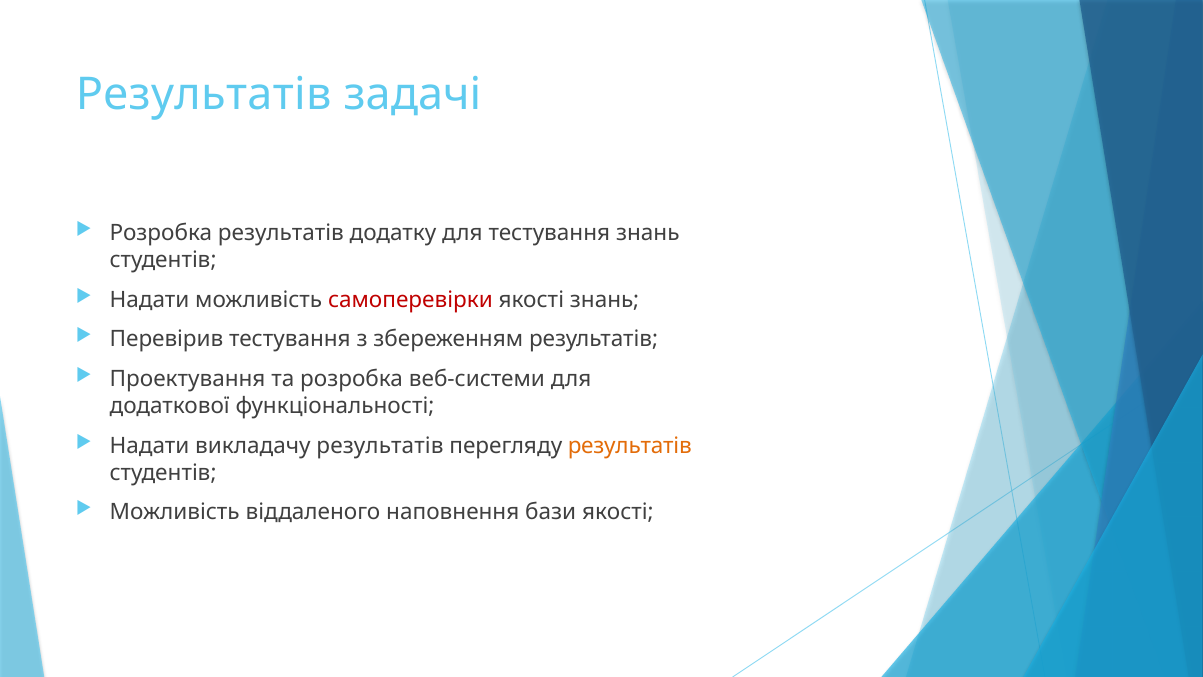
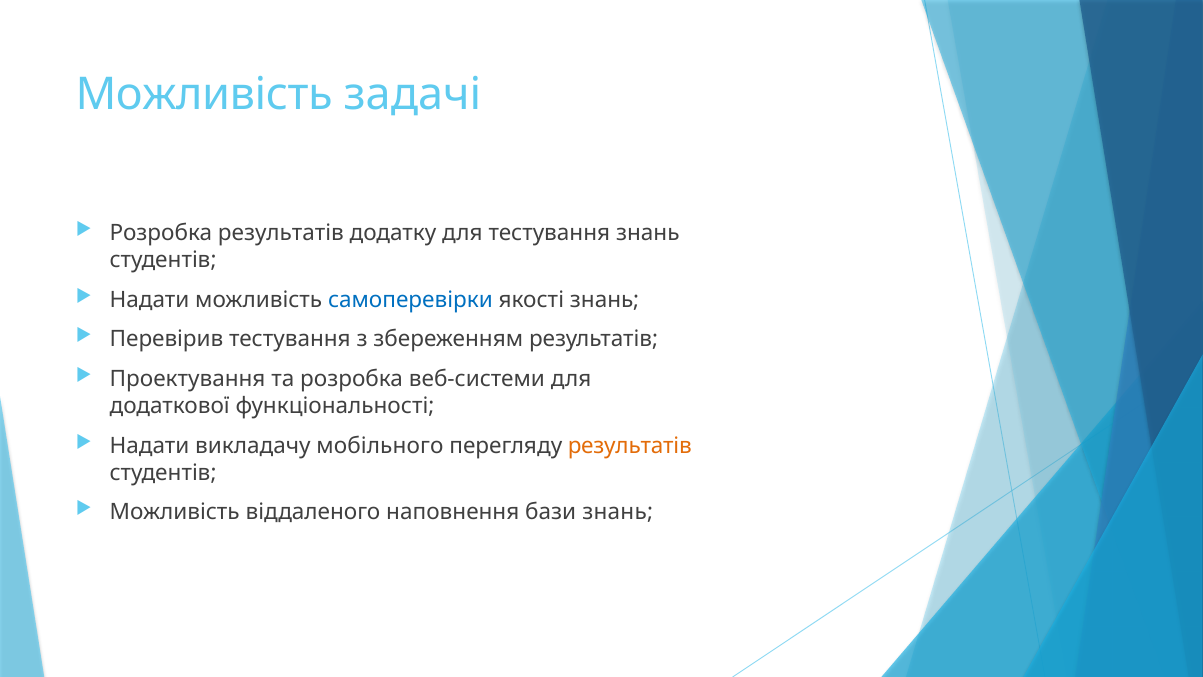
Результатів at (204, 95): Результатів -> Можливість
самоперевірки colour: red -> blue
викладачу результатів: результатів -> мобільного
бази якості: якості -> знань
